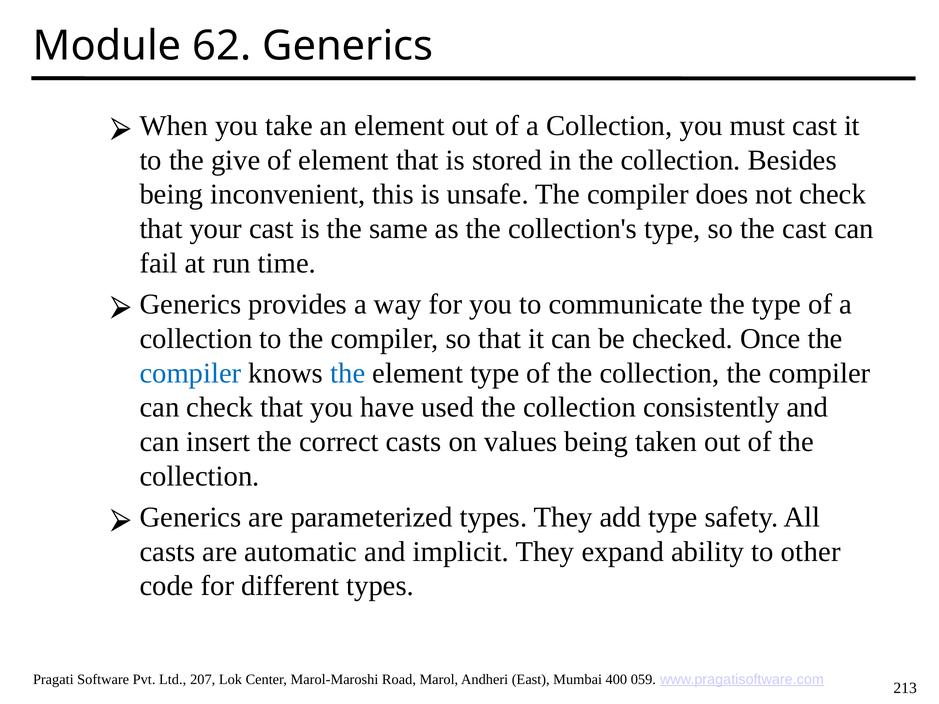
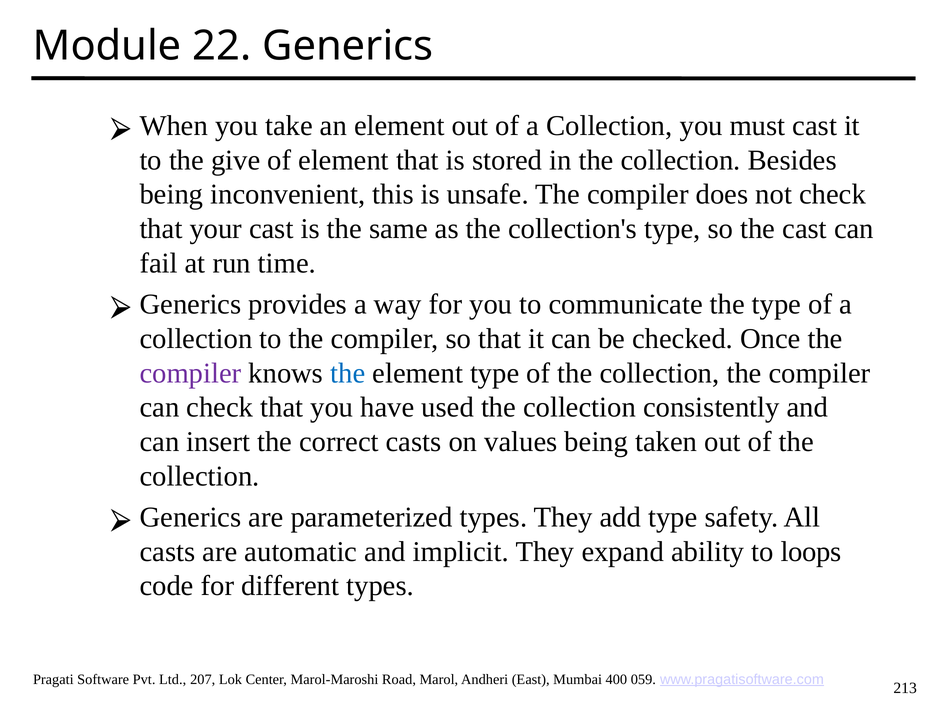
62: 62 -> 22
compiler at (190, 373) colour: blue -> purple
other: other -> loops
